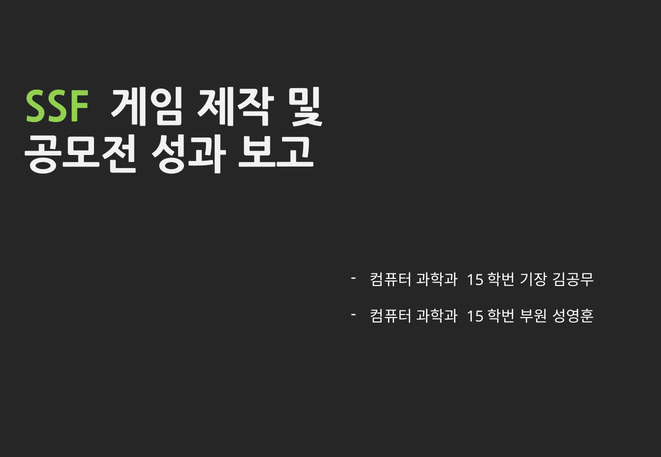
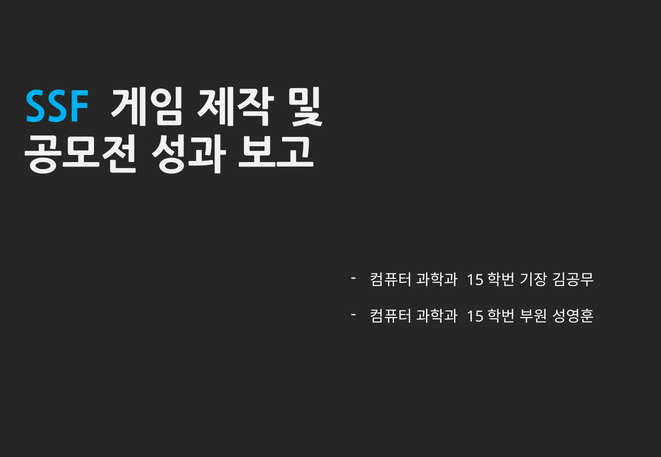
SSF colour: light green -> light blue
